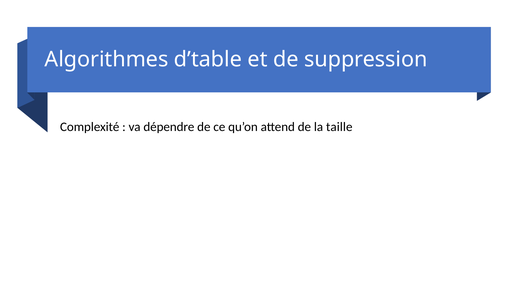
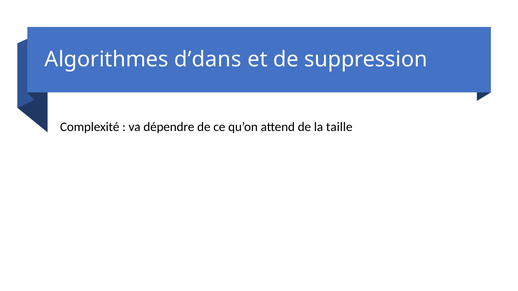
d’table: d’table -> d’dans
